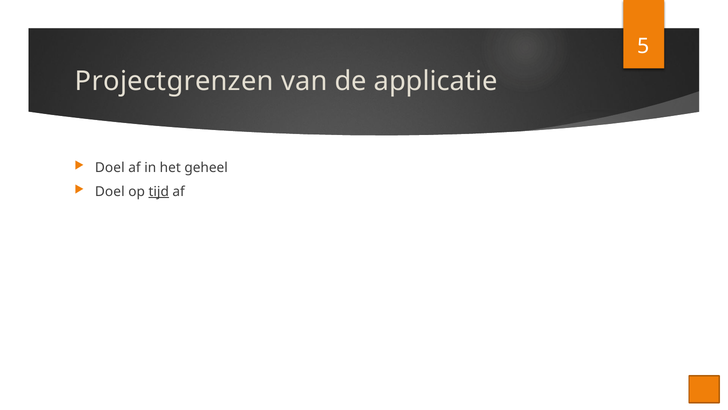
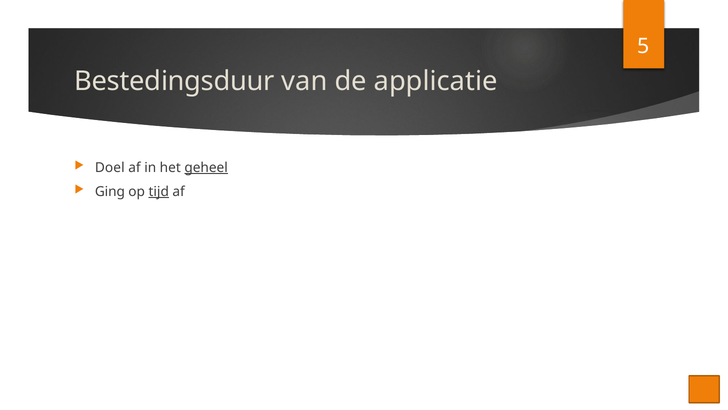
Projectgrenzen: Projectgrenzen -> Bestedingsduur
geheel underline: none -> present
Doel at (110, 191): Doel -> Ging
